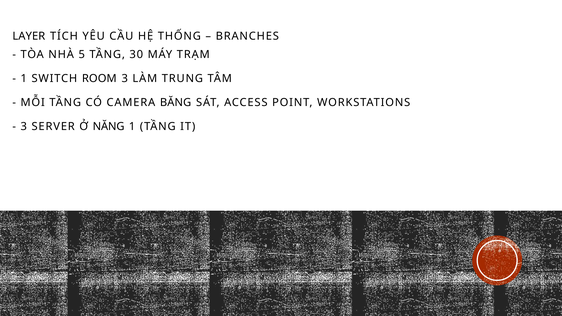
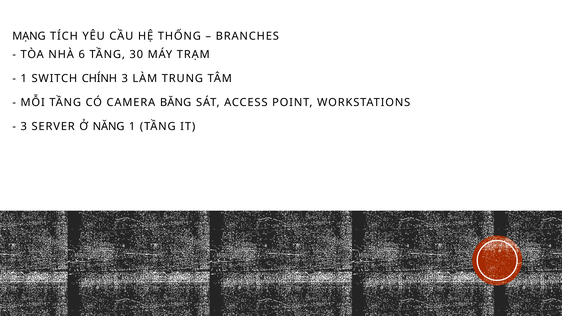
LAYER: LAYER -> MẠNG
5: 5 -> 6
ROOM: ROOM -> CHÍNH
